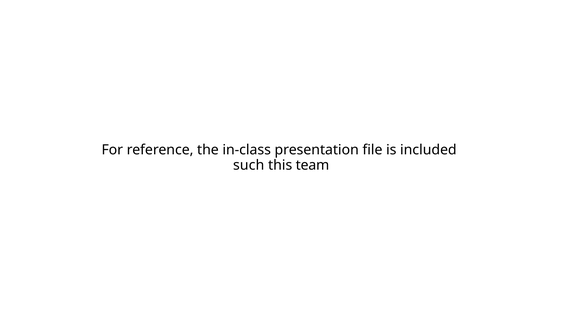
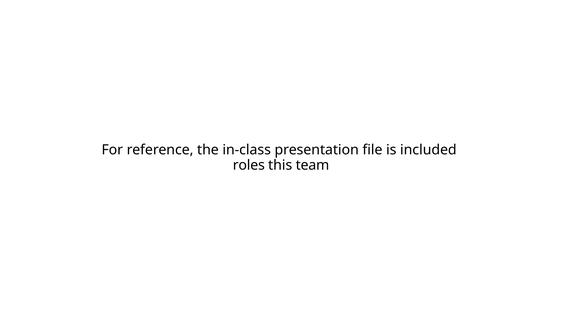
such: such -> roles
